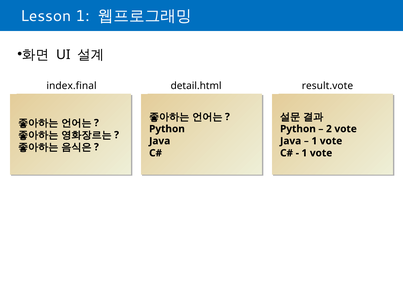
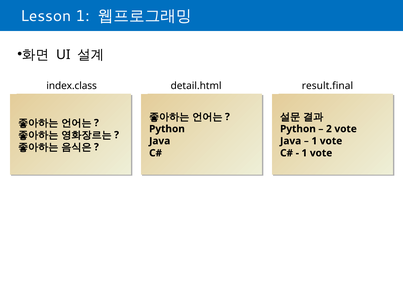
index.final: index.final -> index.class
result.vote: result.vote -> result.final
